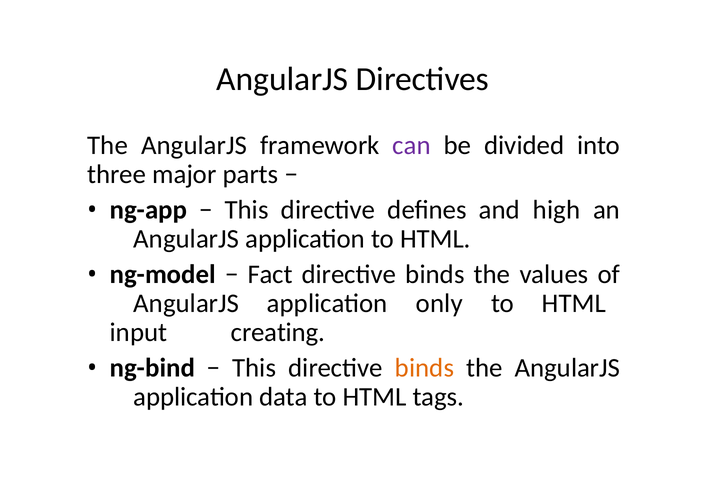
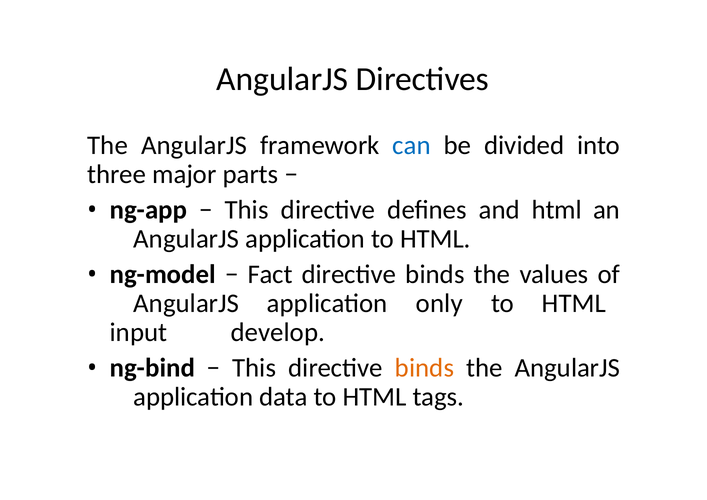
can colour: purple -> blue
and high: high -> html
creating: creating -> develop
